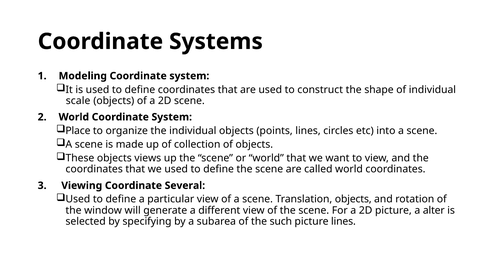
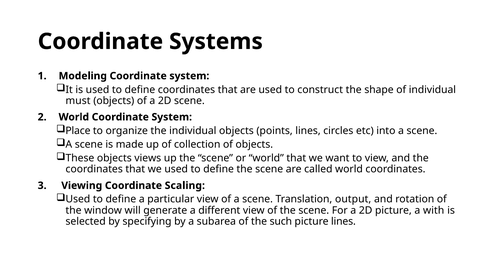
scale: scale -> must
Several: Several -> Scaling
Translation objects: objects -> output
alter: alter -> with
